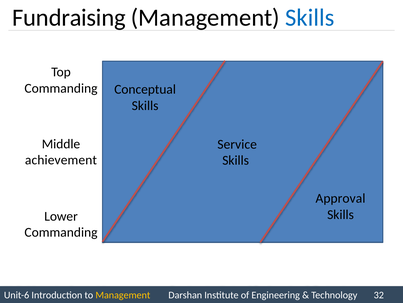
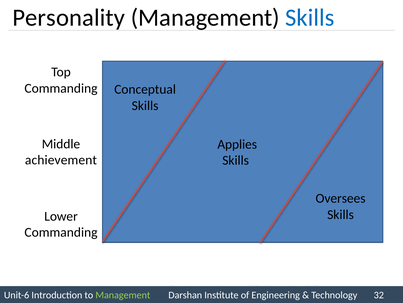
Fundraising: Fundraising -> Personality
Service: Service -> Applies
Approval: Approval -> Oversees
Management at (123, 294) colour: yellow -> light green
